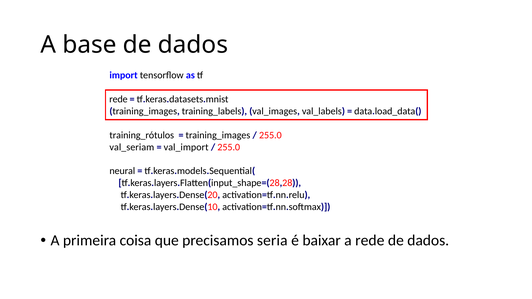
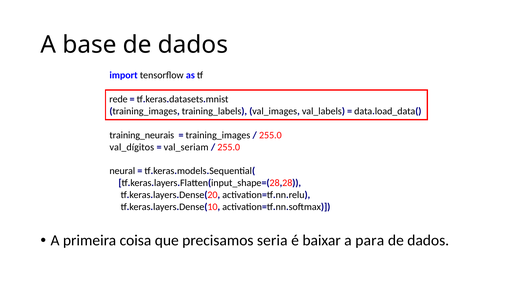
training_rótulos: training_rótulos -> training_neurais
val_seriam: val_seriam -> val_dígitos
val_import: val_import -> val_seriam
a rede: rede -> para
